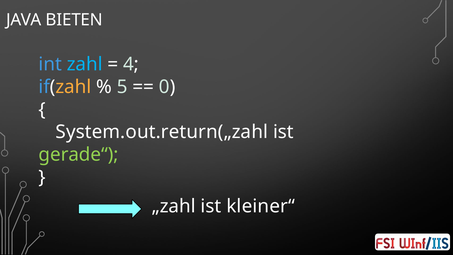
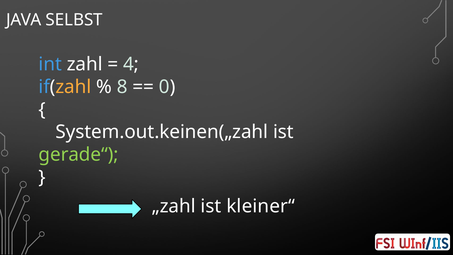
BIETEN: BIETEN -> SELBST
zahl colour: light blue -> white
5: 5 -> 8
System.out.return(„zahl: System.out.return(„zahl -> System.out.keinen(„zahl
